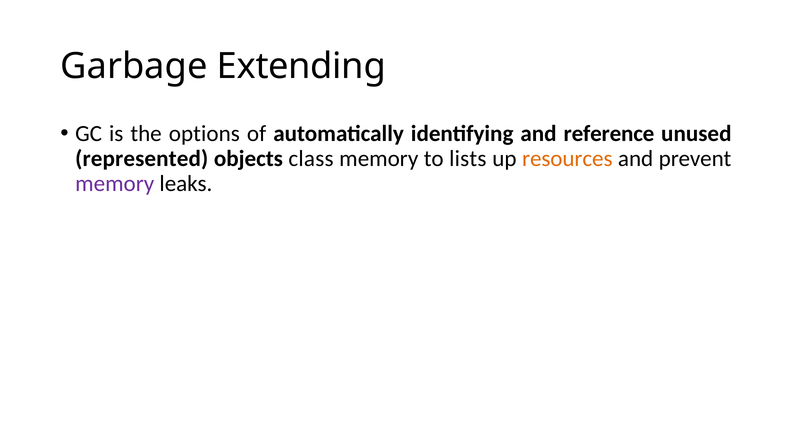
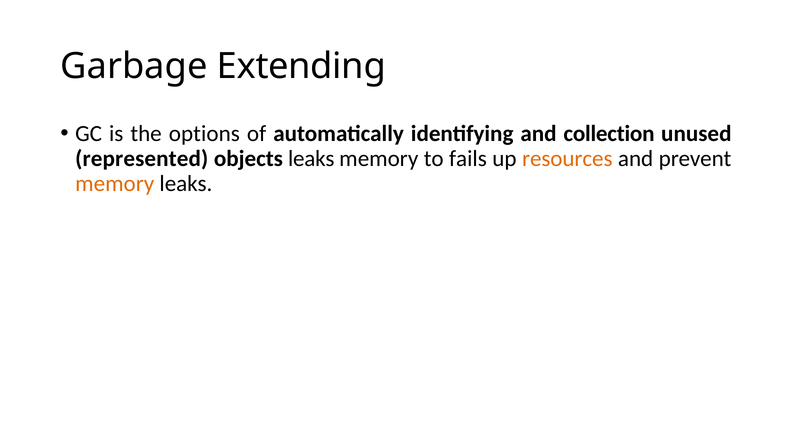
reference: reference -> collection
objects class: class -> leaks
lists: lists -> fails
memory at (115, 184) colour: purple -> orange
